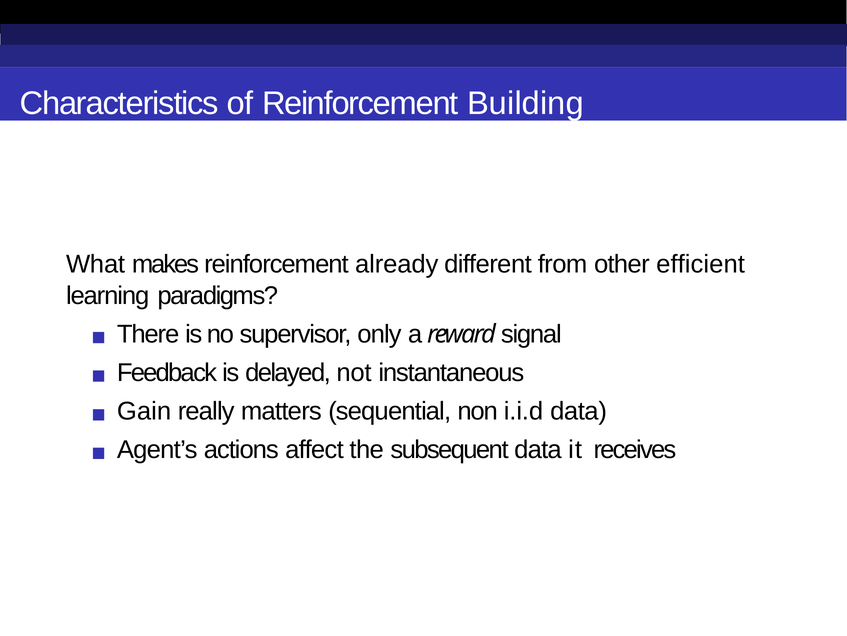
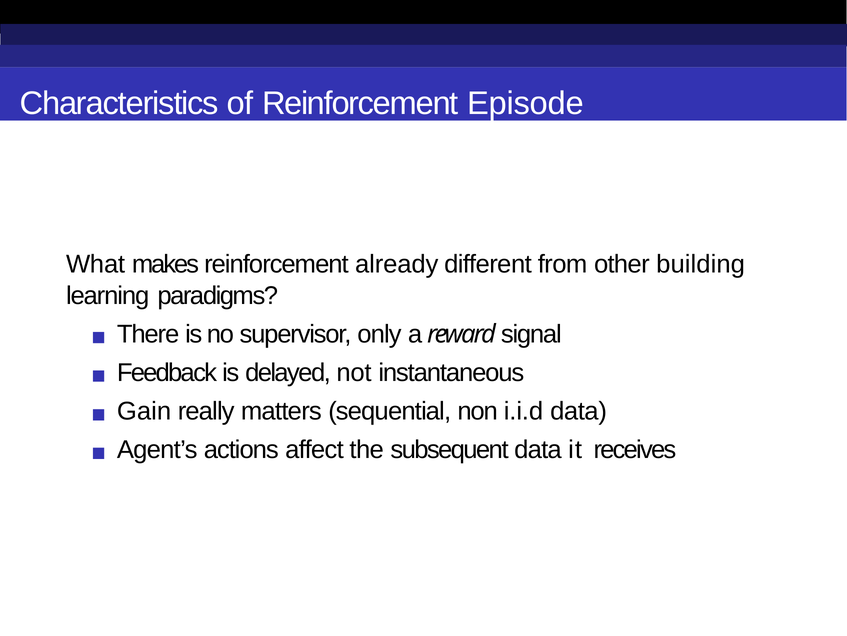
Building: Building -> Episode
efficient: efficient -> building
